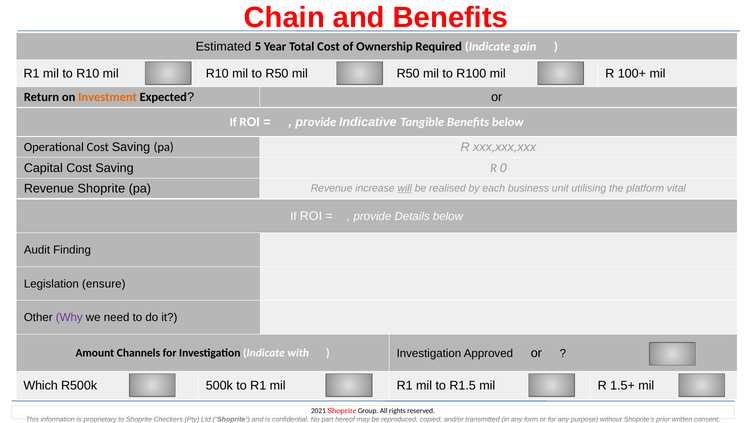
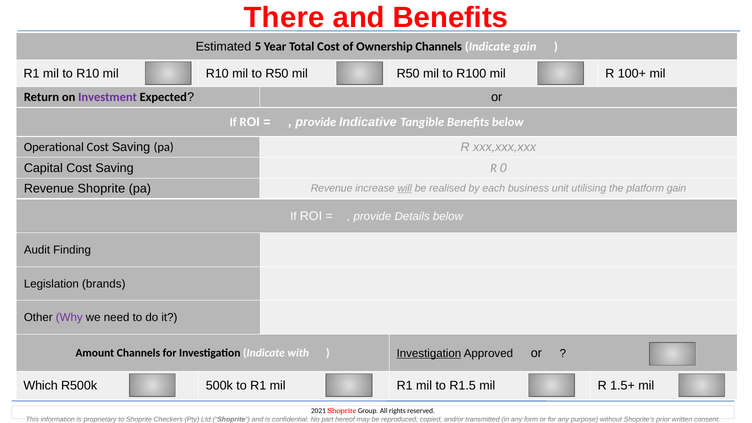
Chain: Chain -> There
Required at (439, 46): Required -> Channels
Investment colour: orange -> purple
platform vital: vital -> gain
ensure: ensure -> brands
Investigation at (429, 353) underline: none -> present
